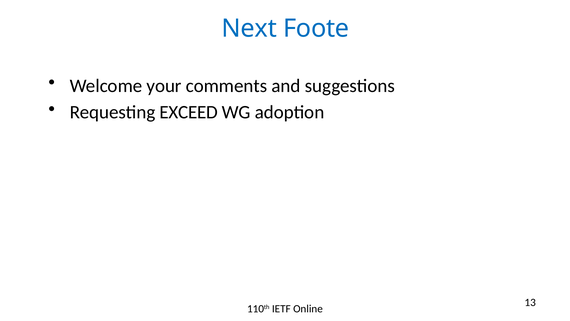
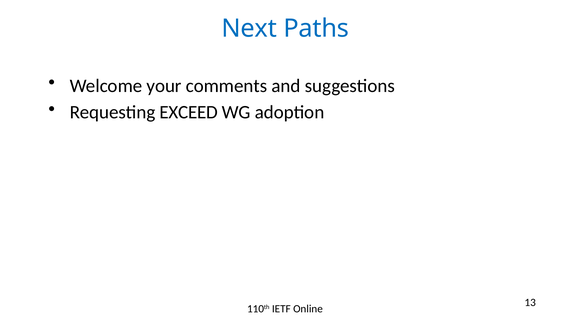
Foote: Foote -> Paths
